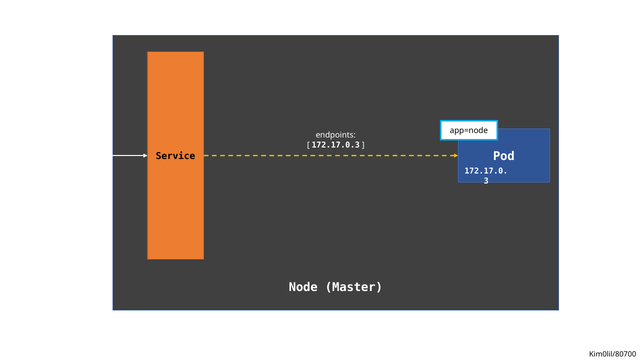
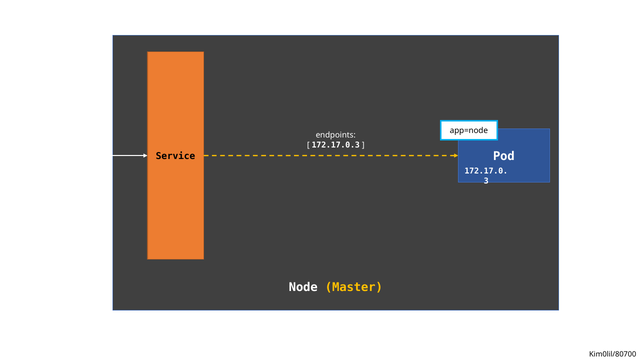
Master colour: white -> yellow
